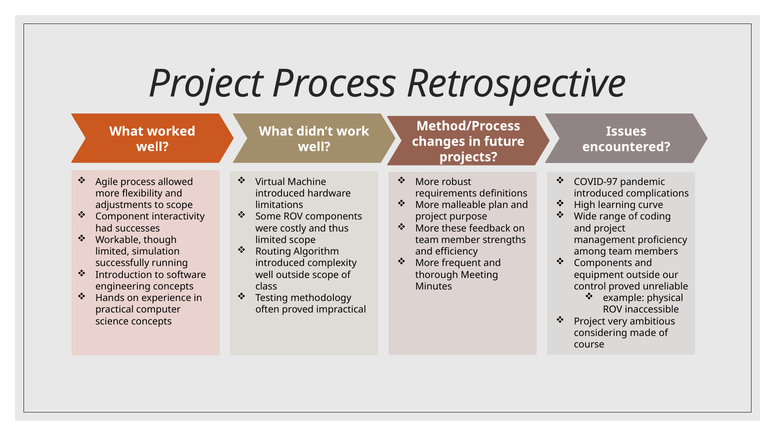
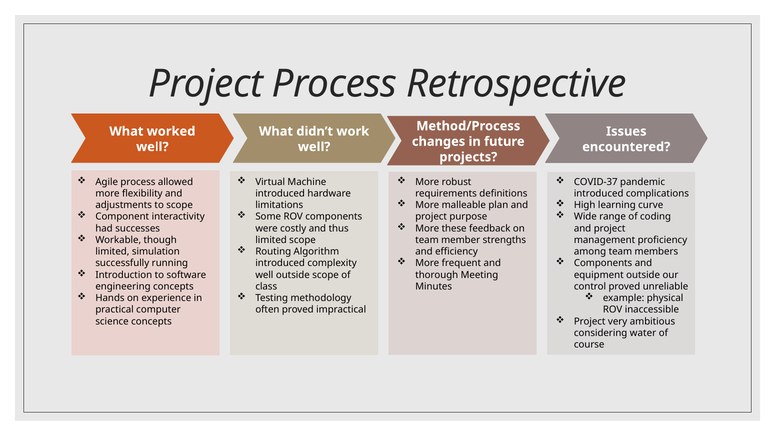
COVID-97: COVID-97 -> COVID-37
made: made -> water
